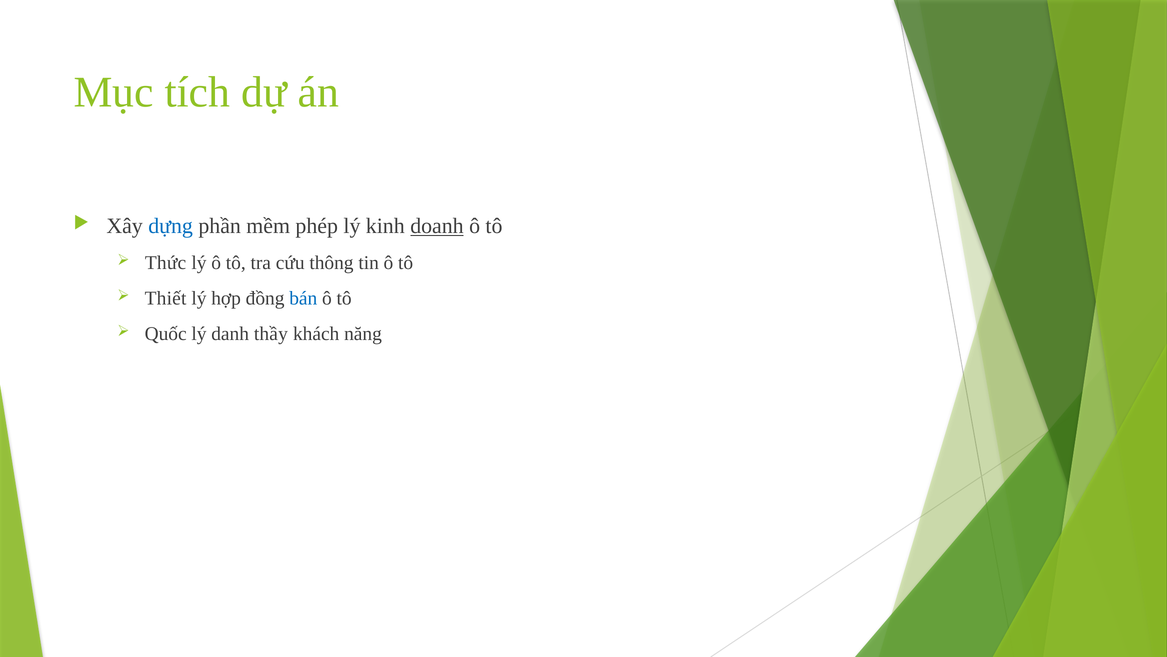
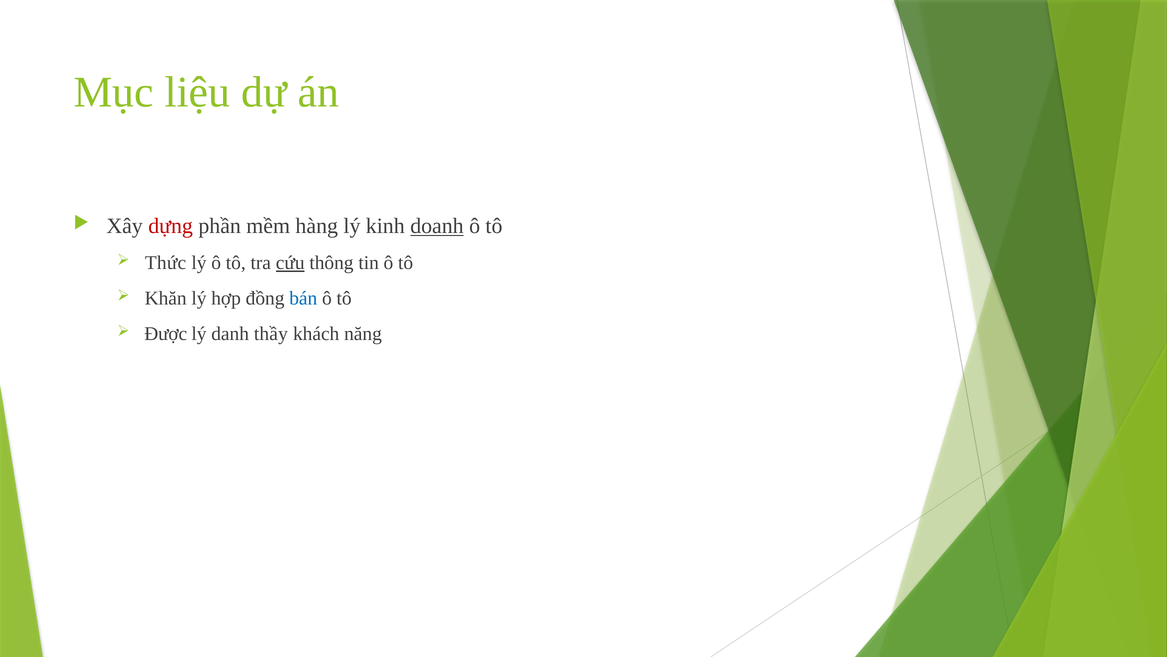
tích: tích -> liệu
dựng colour: blue -> red
phép: phép -> hàng
cứu underline: none -> present
Thiết: Thiết -> Khăn
Quốc: Quốc -> Được
